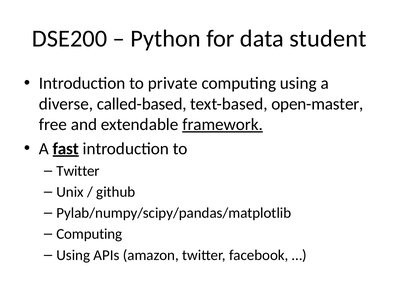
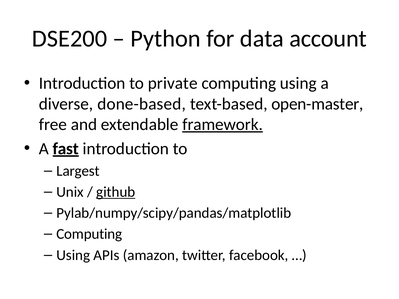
student: student -> account
called-based: called-based -> done-based
Twitter at (78, 171): Twitter -> Largest
github underline: none -> present
